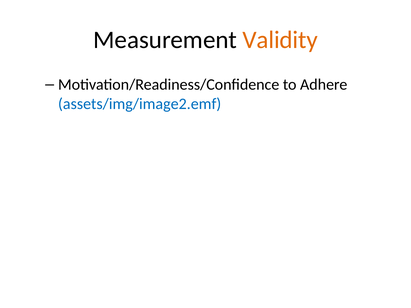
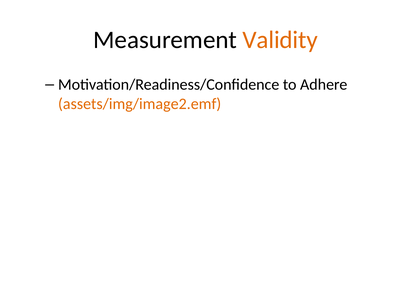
assets/img/image2.emf colour: blue -> orange
